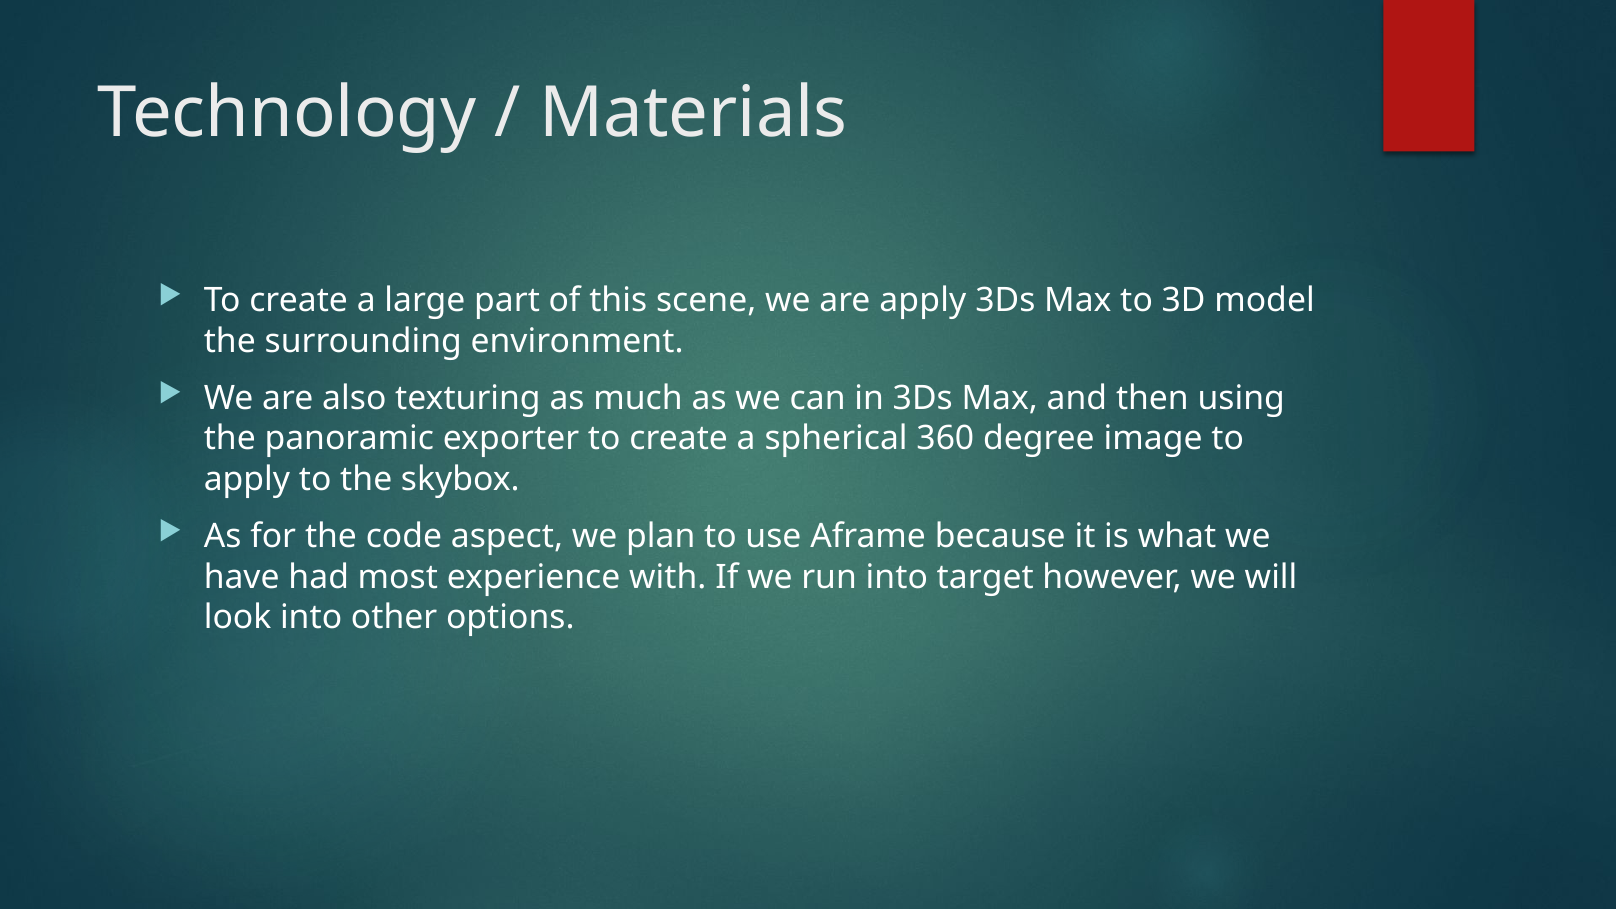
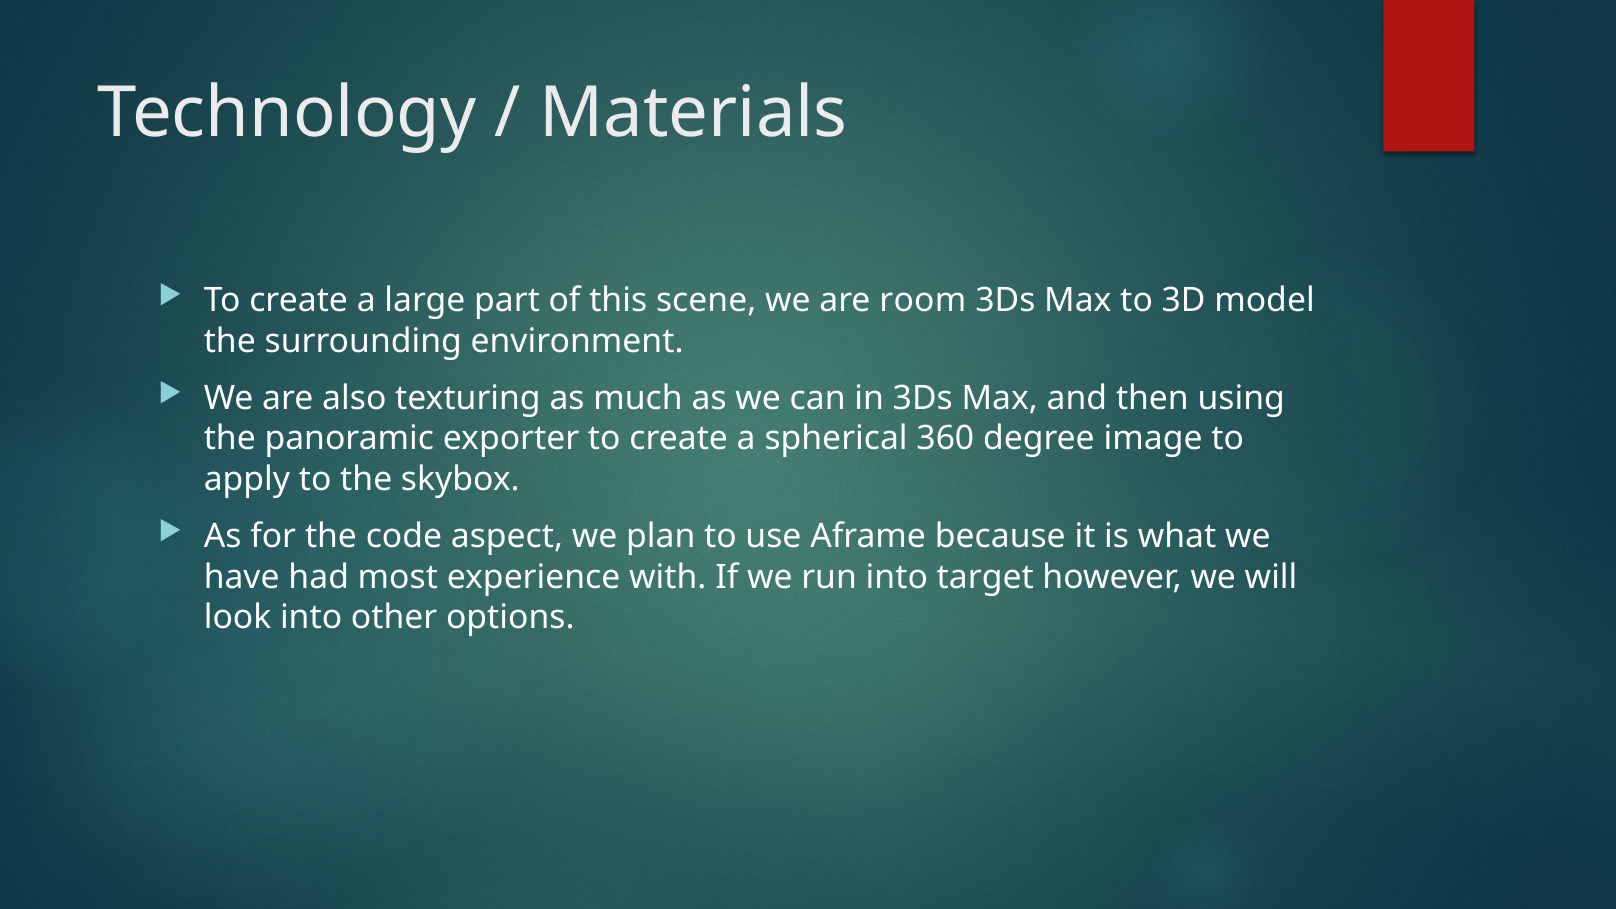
are apply: apply -> room
